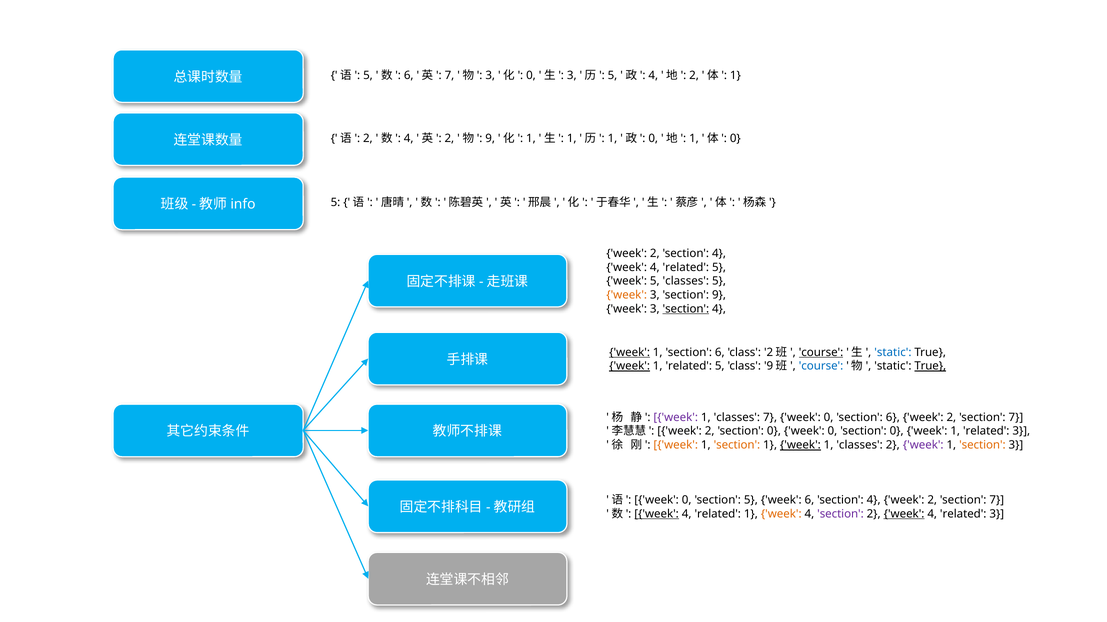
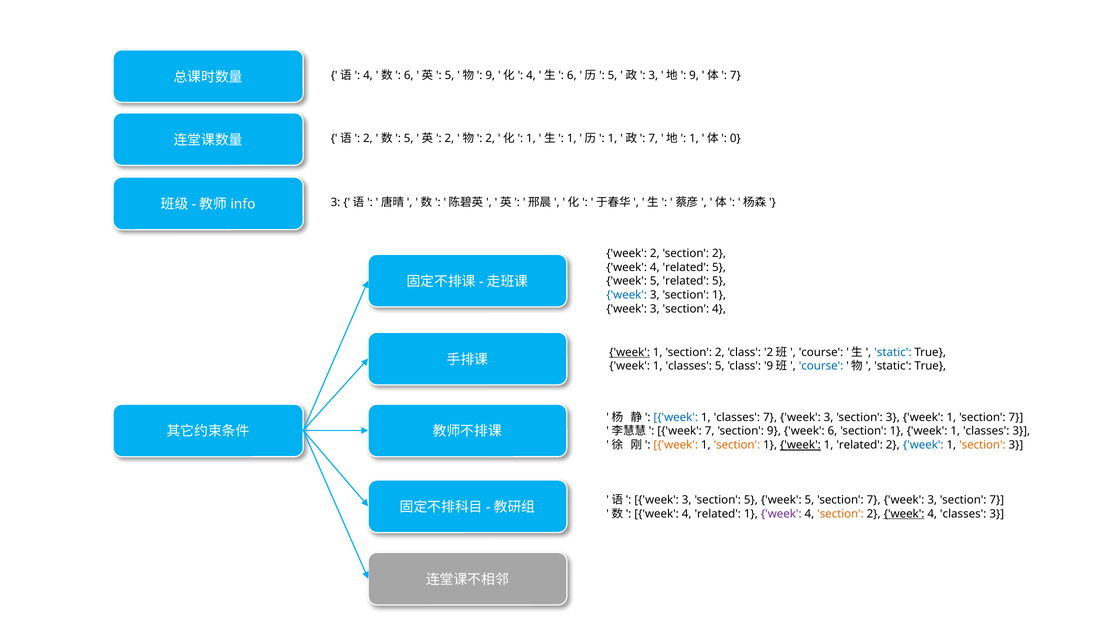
5 at (368, 75): 5 -> 4
7 at (449, 75): 7 -> 5
3 at (490, 75): 3 -> 9
0 at (531, 75): 0 -> 4
3 at (572, 75): 3 -> 6
4 at (653, 75): 4 -> 3
2 at (694, 75): 2 -> 9
1 at (735, 75): 1 -> 7
4 at (409, 139): 4 -> 5
9 at (490, 139): 9 -> 2
0 at (653, 139): 0 -> 7
5 at (336, 203): 5 -> 3
2 section 4: 4 -> 2
5 classes: classes -> related
week at (627, 295) colour: orange -> blue
3 section 9: 9 -> 1
section at (686, 309) underline: present -> none
1 section 6: 6 -> 2
course at (821, 353) underline: present -> none
week at (630, 366) underline: present -> none
related at (689, 366): related -> classes
True at (930, 366) underline: present -> none
week at (676, 418) colour: purple -> blue
0 at (829, 418): 0 -> 3
6 at (893, 418): 6 -> 3
2 at (951, 418): 2 -> 1
2 at (710, 432): 2 -> 7
0 at (774, 432): 0 -> 9
0 at (832, 432): 0 -> 6
0 at (897, 432): 0 -> 1
related at (986, 432): related -> classes
classes at (860, 445): classes -> related
week at (923, 445) colour: purple -> blue
0 at (687, 501): 0 -> 3
section 5 week 6: 6 -> 5
4 at (874, 501): 4 -> 7
2 at (932, 501): 2 -> 3
week at (657, 514) underline: present -> none
week at (781, 514) colour: orange -> purple
section at (840, 514) colour: purple -> orange
related at (963, 514): related -> classes
